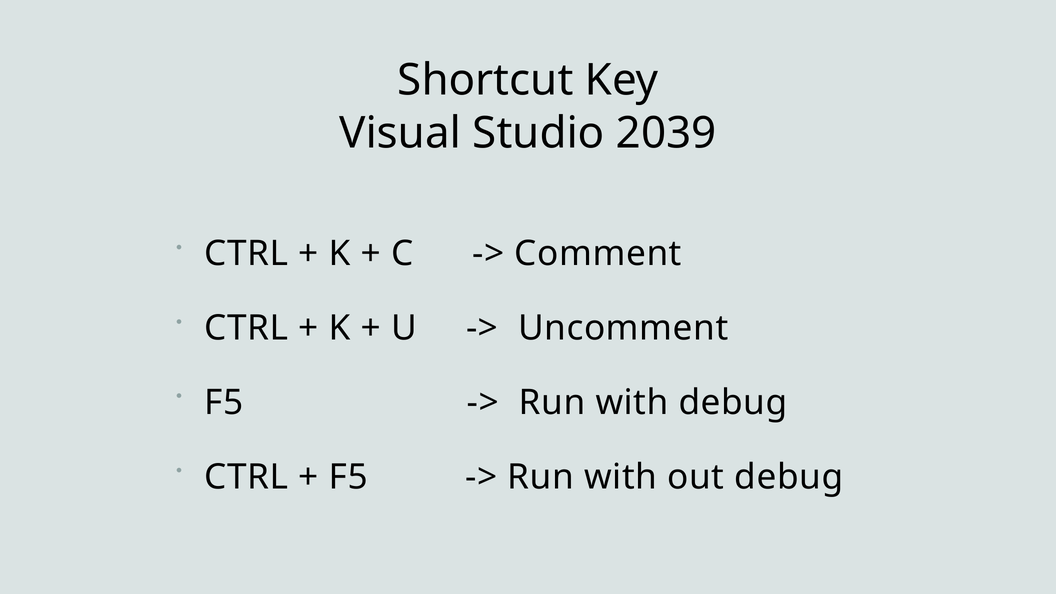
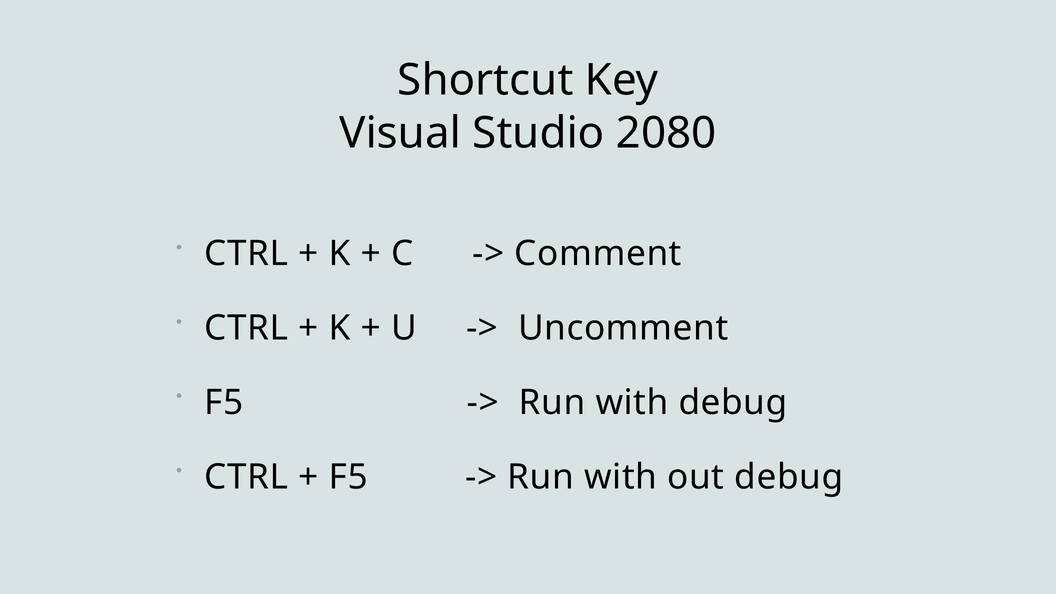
2039: 2039 -> 2080
